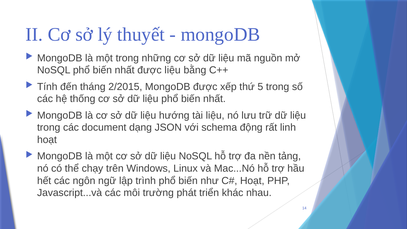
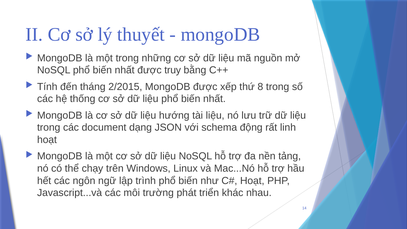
được liệu: liệu -> truy
5: 5 -> 8
